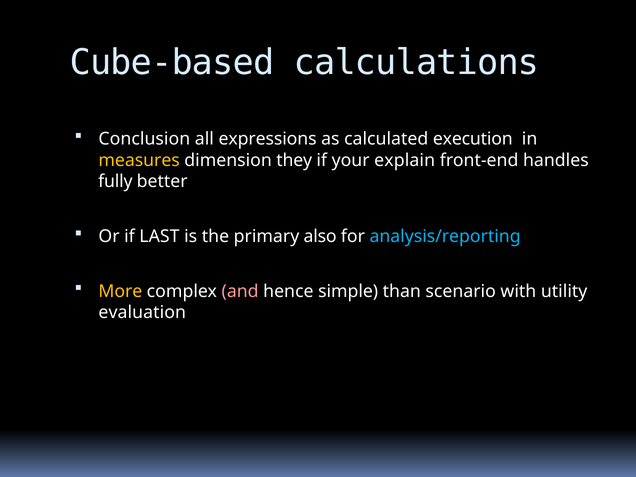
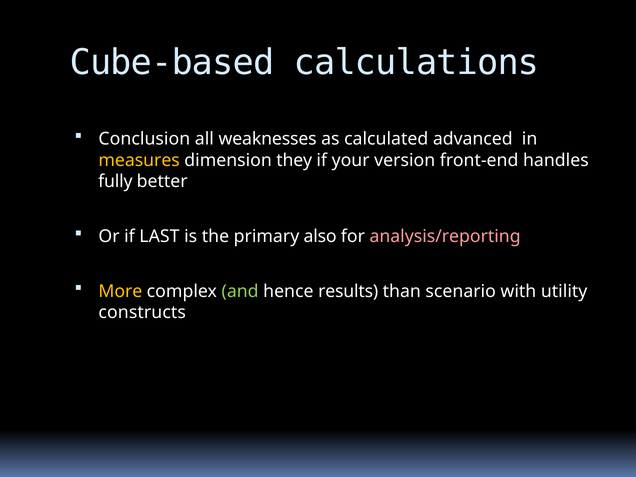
expressions: expressions -> weaknesses
execution: execution -> advanced
explain: explain -> version
analysis/reporting colour: light blue -> pink
and colour: pink -> light green
simple: simple -> results
evaluation: evaluation -> constructs
